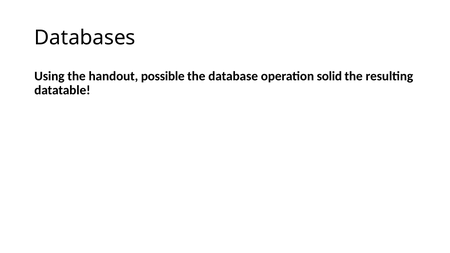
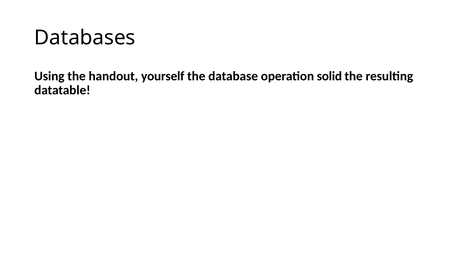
possible: possible -> yourself
